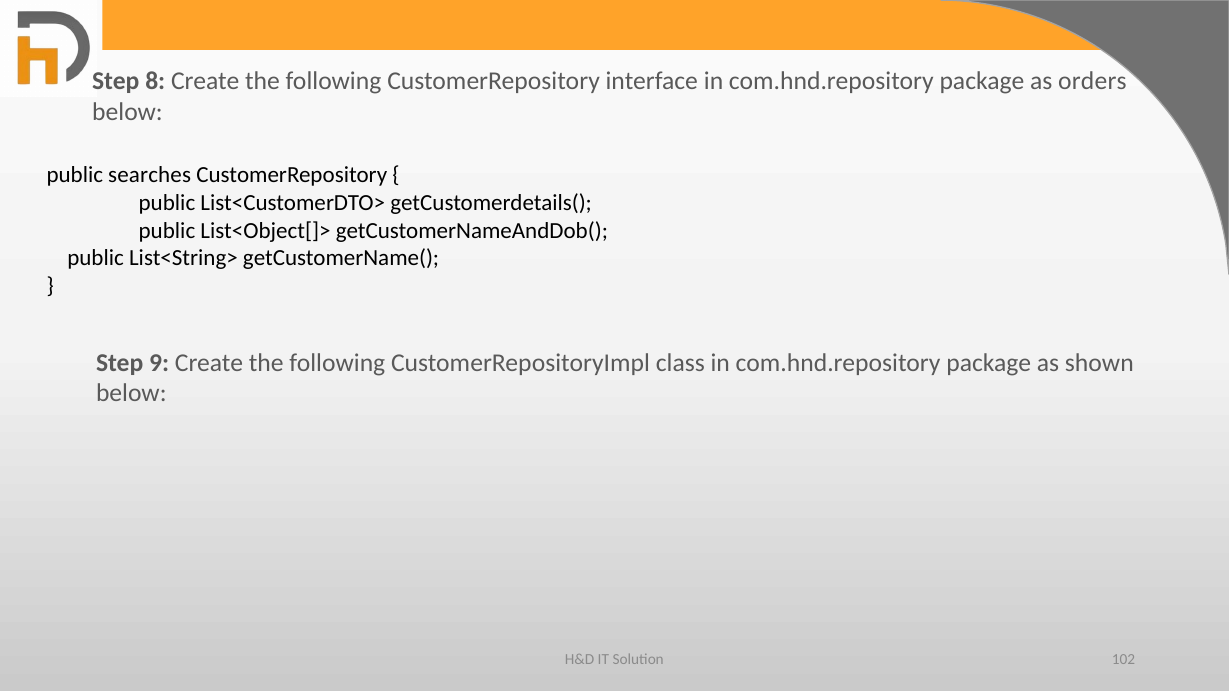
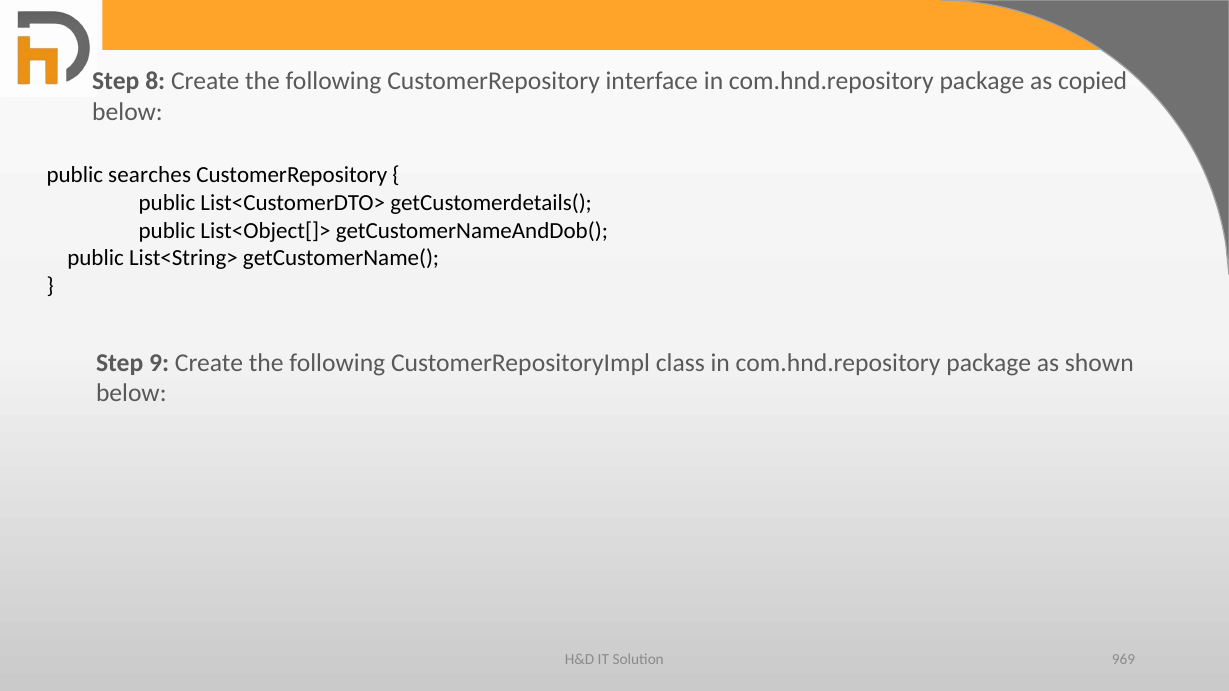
orders: orders -> copied
102: 102 -> 969
